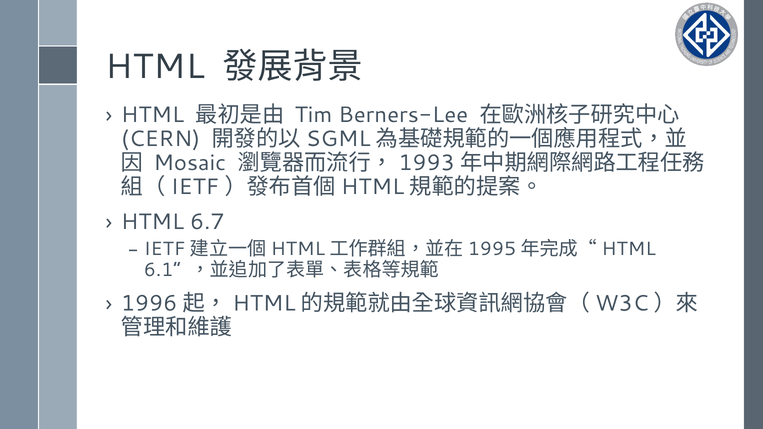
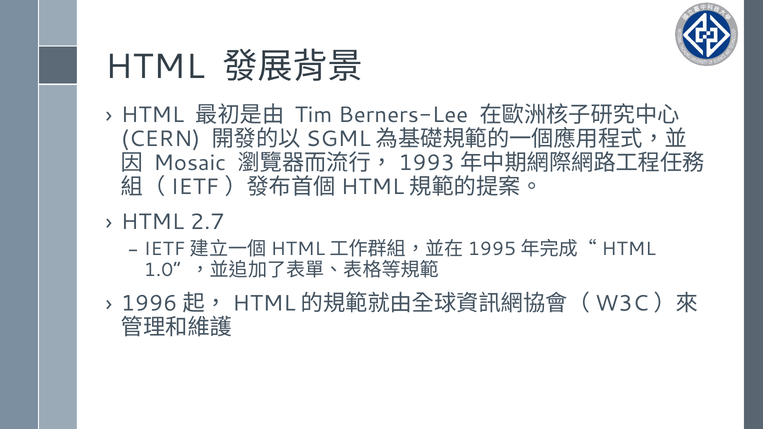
6.7: 6.7 -> 2.7
6.1: 6.1 -> 1.0
